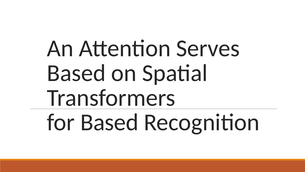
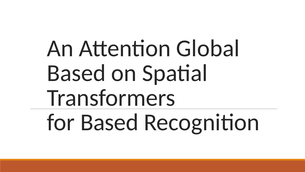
Serves: Serves -> Global
